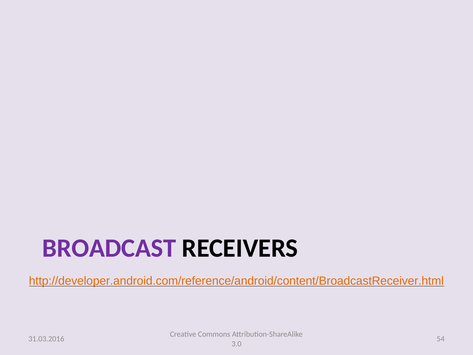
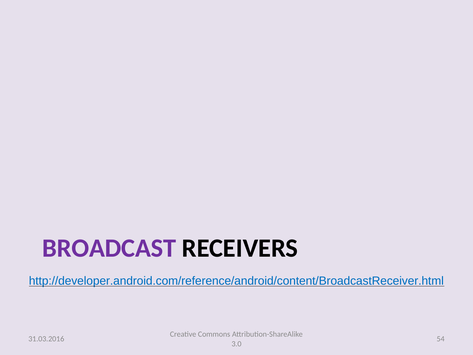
http://developer.android.com/reference/android/content/BroadcastReceiver.html colour: orange -> blue
